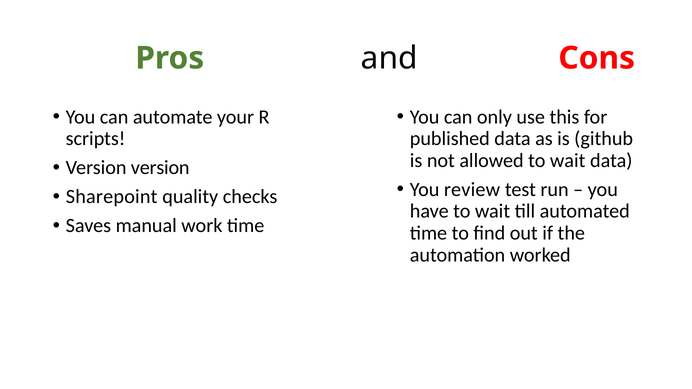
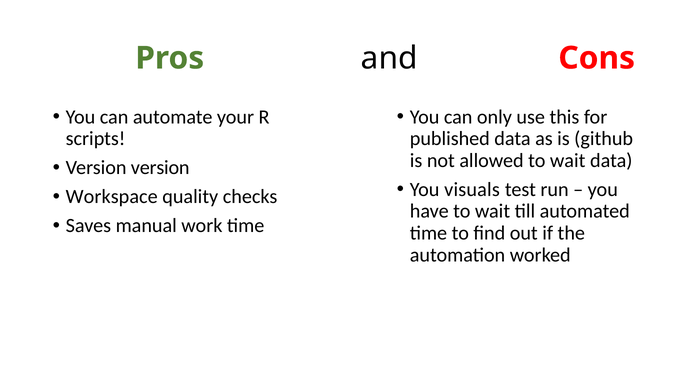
review: review -> visuals
Sharepoint: Sharepoint -> Workspace
